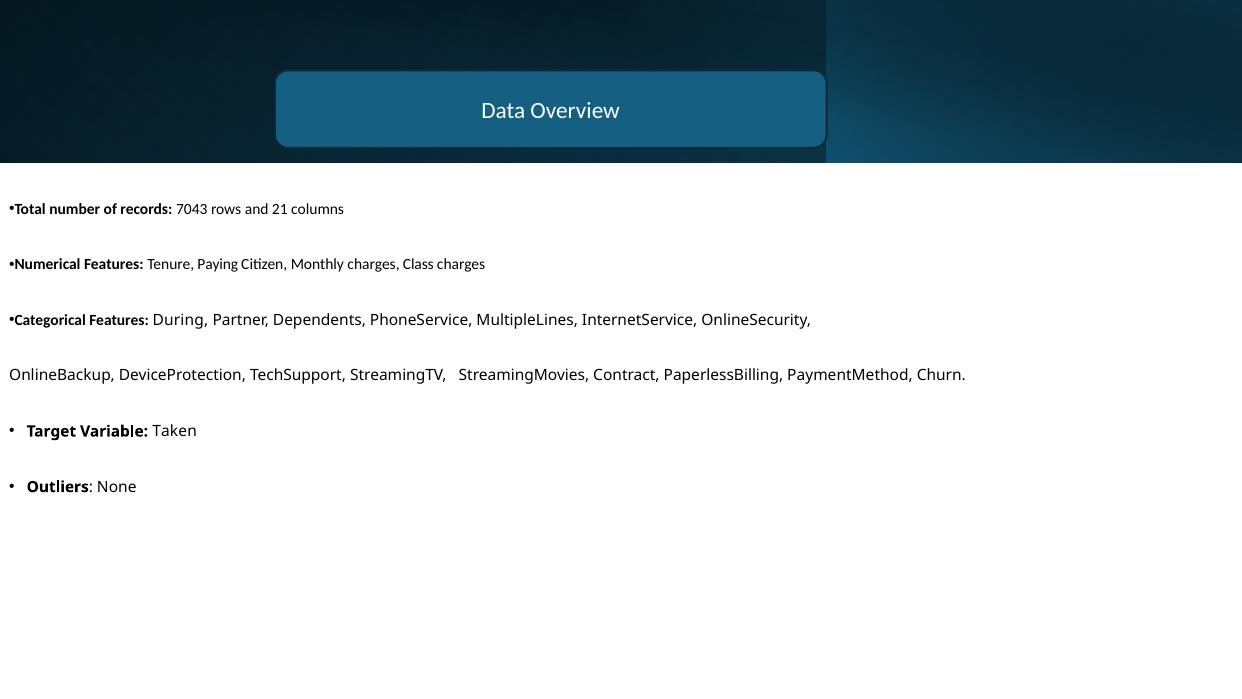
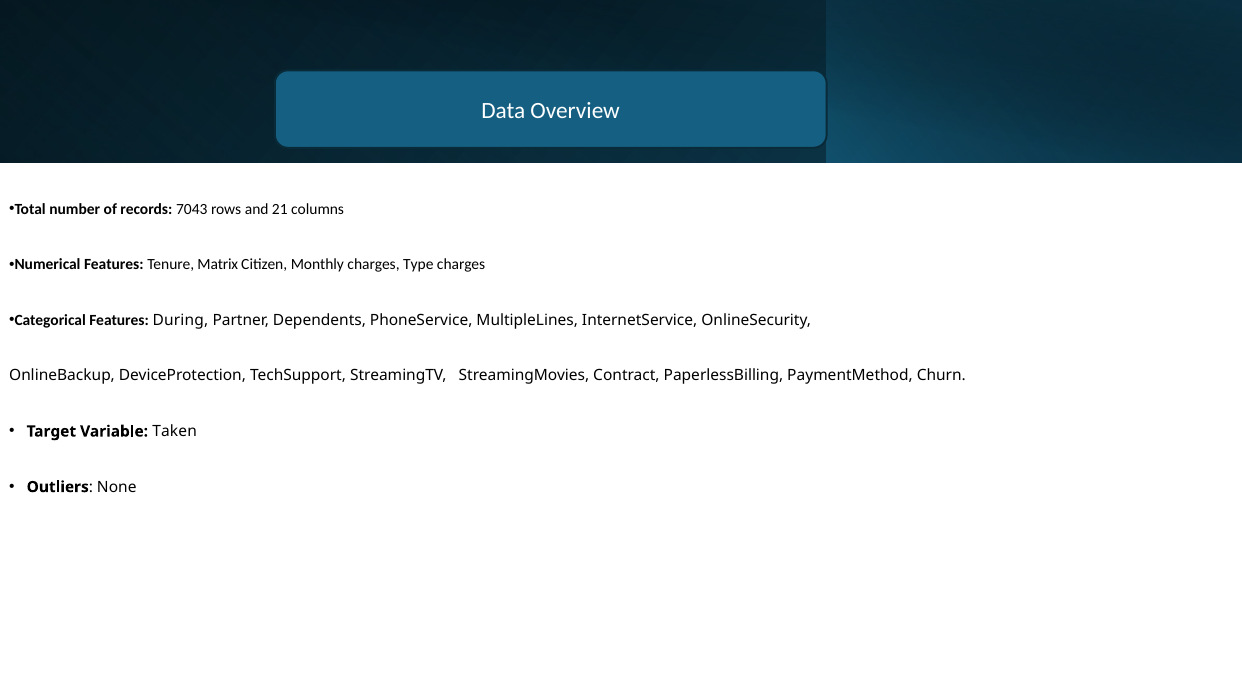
Paying: Paying -> Matrix
Class: Class -> Type
